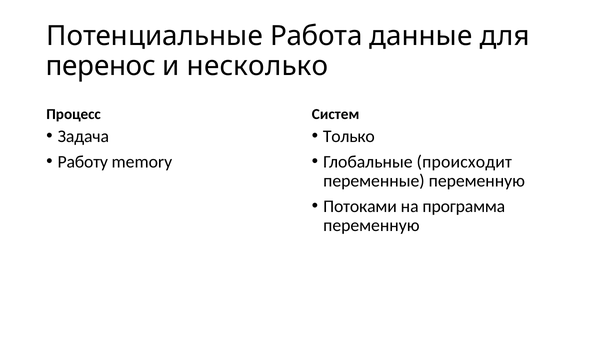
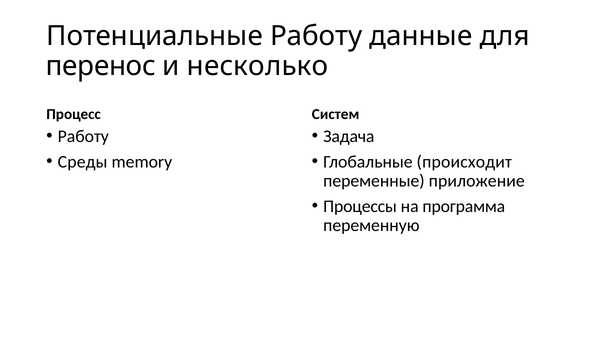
Потенциальные Работа: Работа -> Работу
Задача at (83, 136): Задача -> Работу
Только: Только -> Задача
Работу: Работу -> Среды
переменные переменную: переменную -> приложение
Потоками: Потоками -> Процессы
